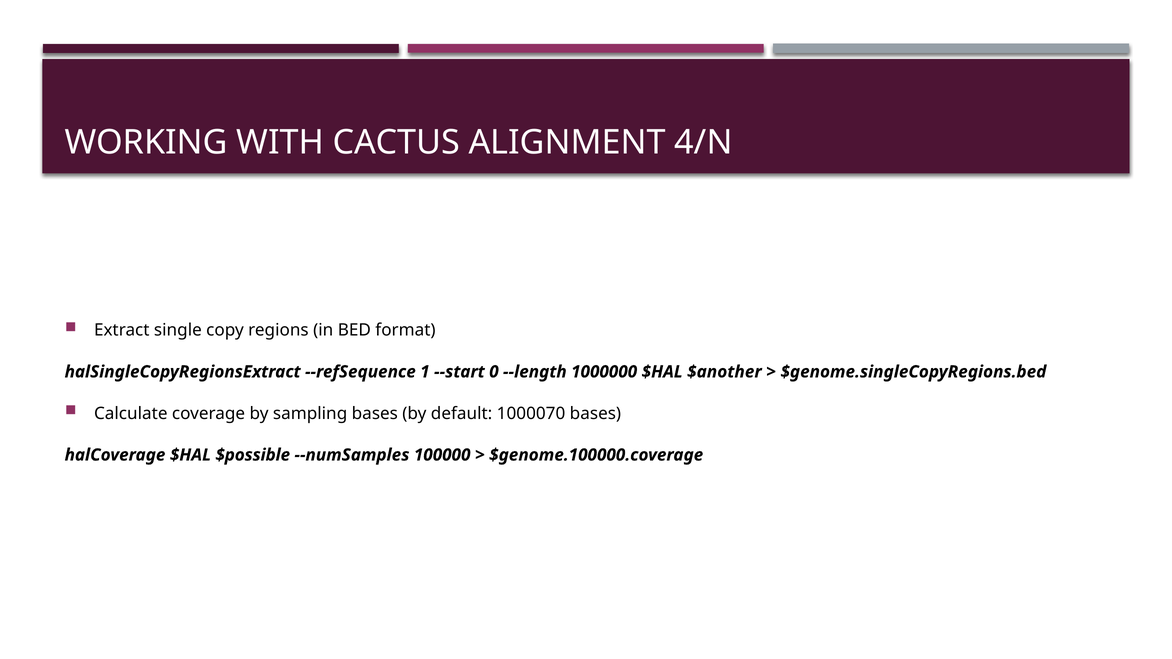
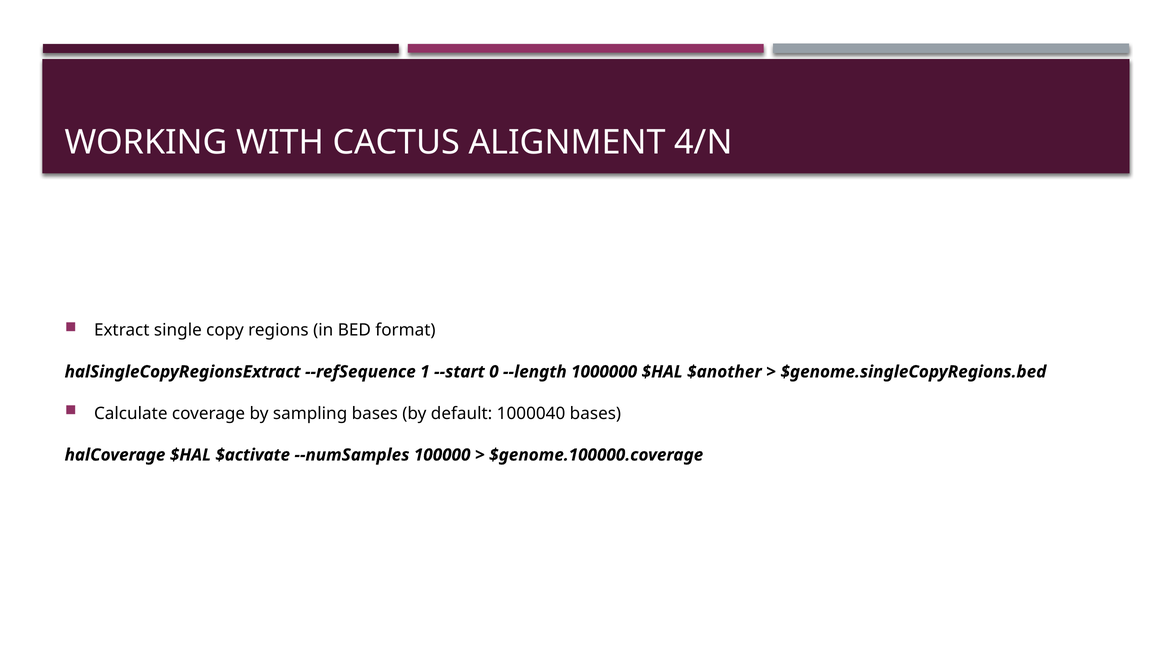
1000070: 1000070 -> 1000040
$possible: $possible -> $activate
